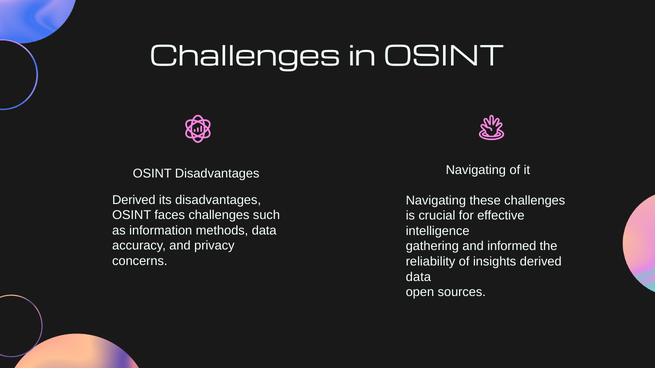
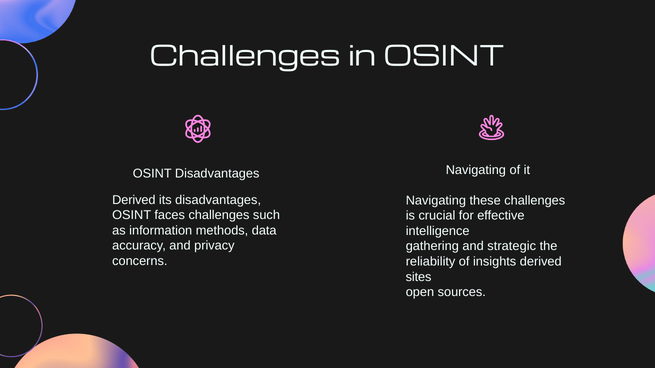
informed: informed -> strategic
data at (418, 277): data -> sites
